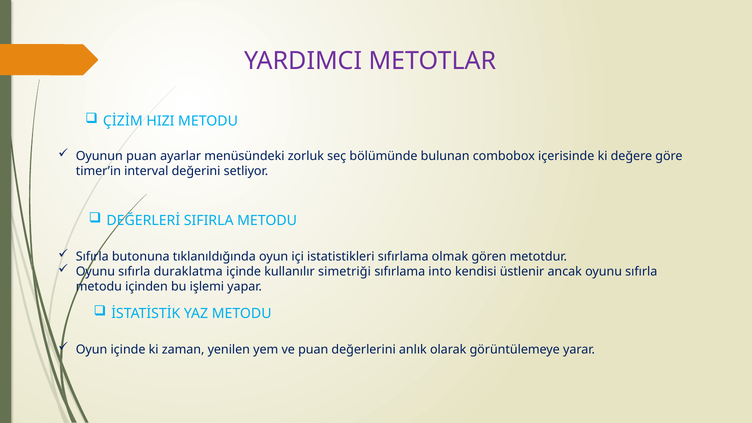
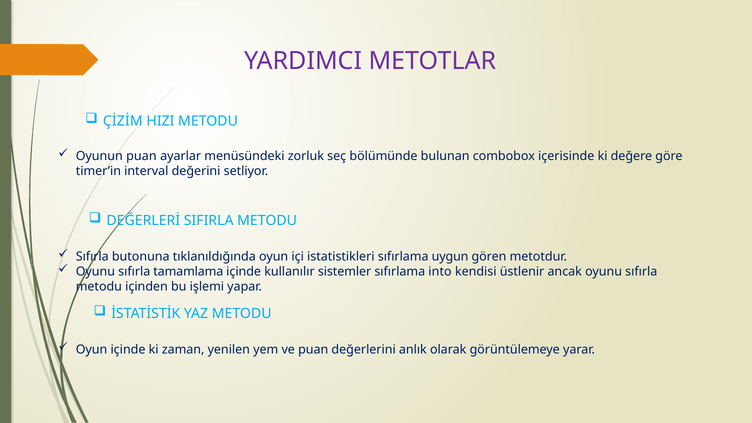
olmak: olmak -> uygun
duraklatma: duraklatma -> tamamlama
simetriği: simetriği -> sistemler
